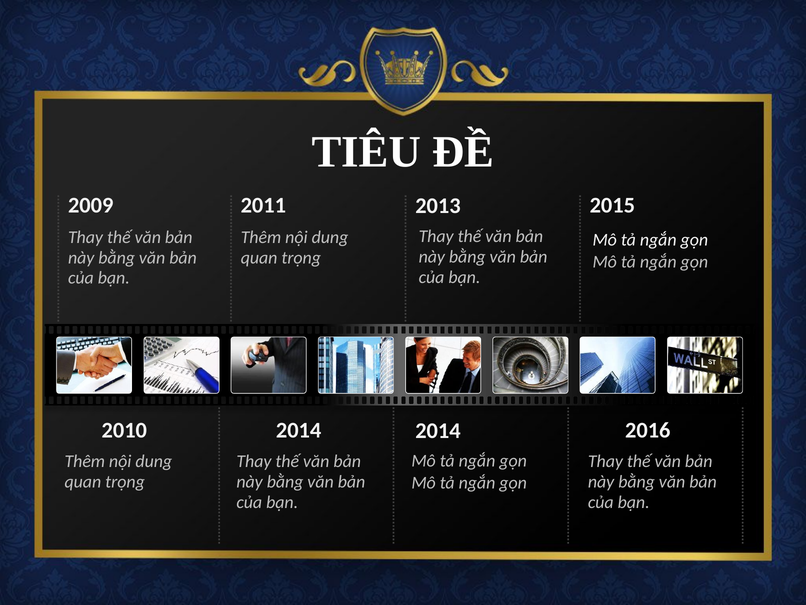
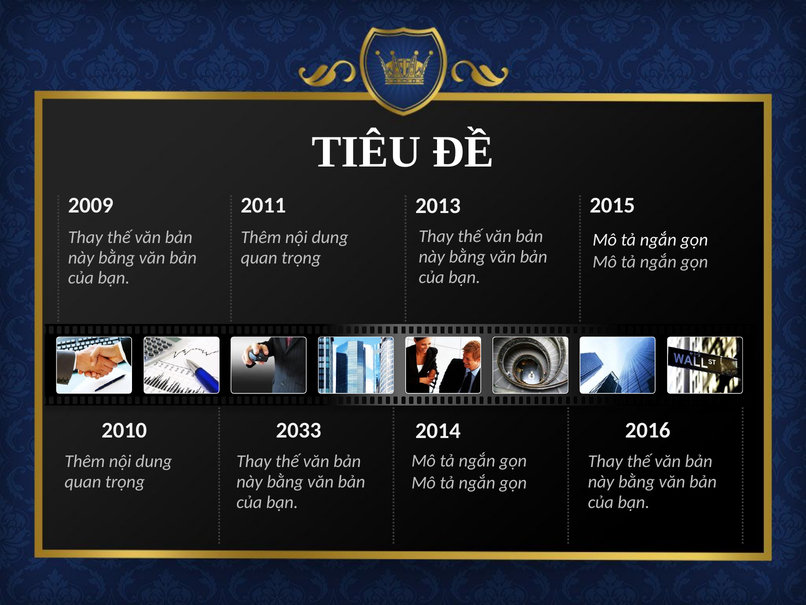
2010 2014: 2014 -> 2033
